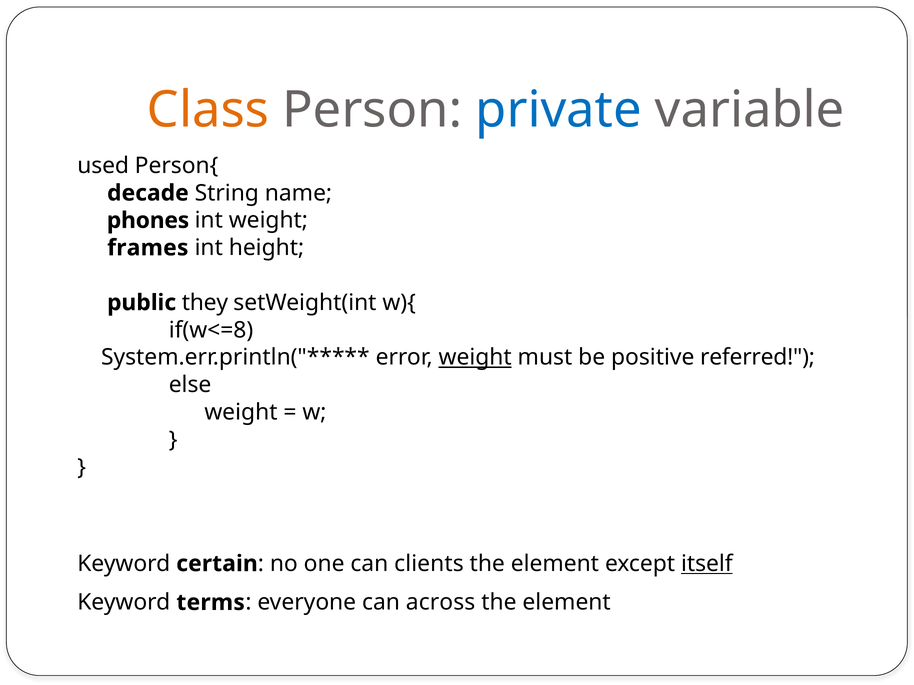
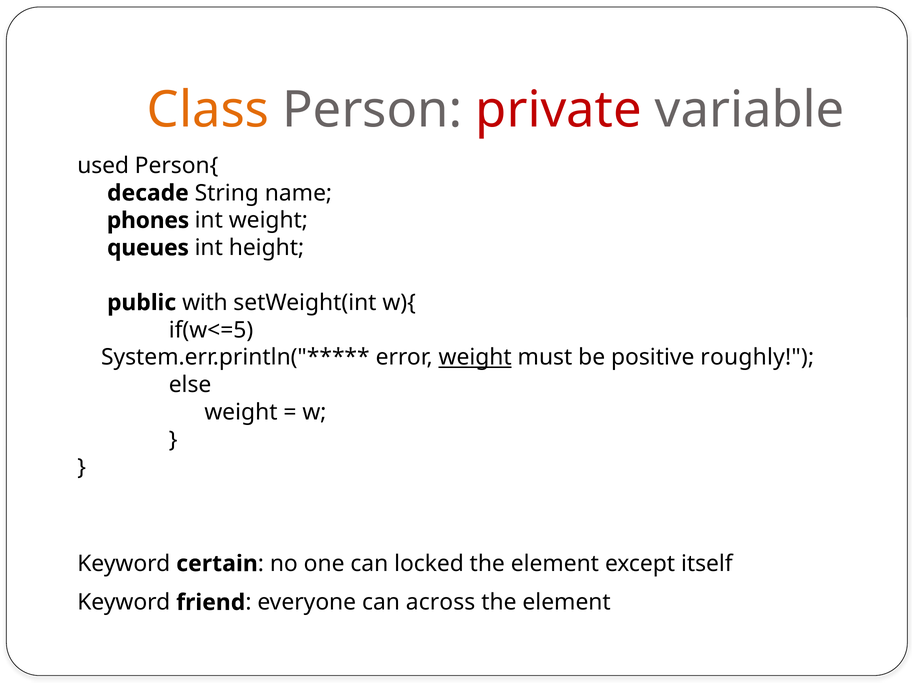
private colour: blue -> red
frames: frames -> queues
they: they -> with
if(w<=8: if(w<=8 -> if(w<=5
referred: referred -> roughly
clients: clients -> locked
itself underline: present -> none
terms: terms -> friend
